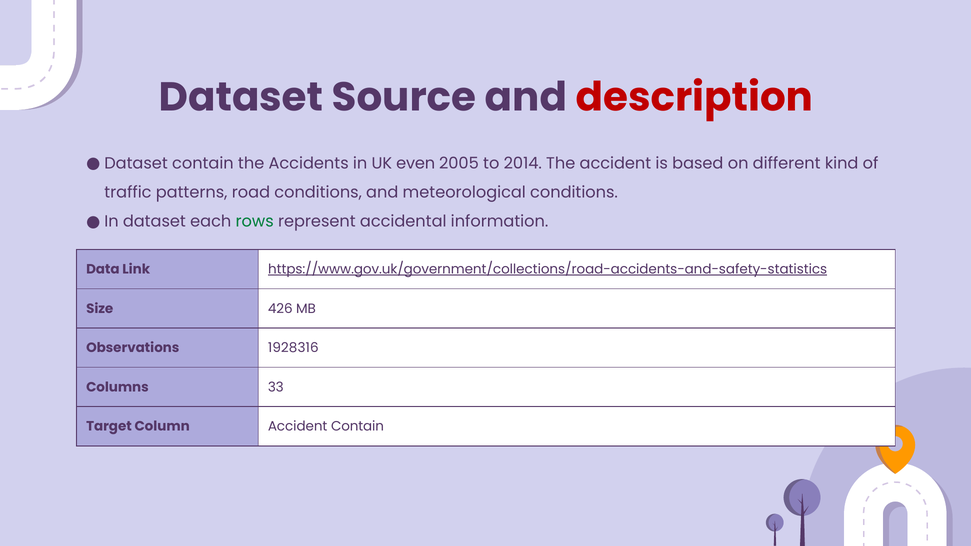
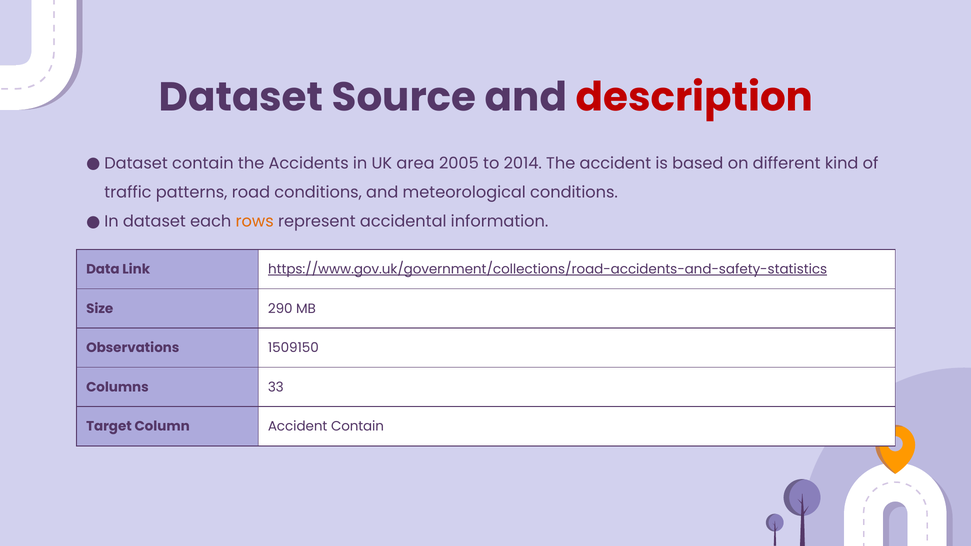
even: even -> area
rows colour: green -> orange
426: 426 -> 290
1928316: 1928316 -> 1509150
